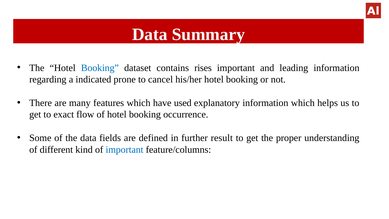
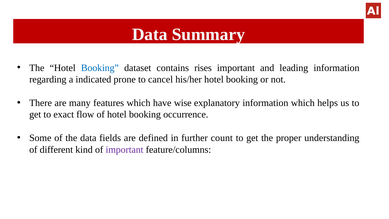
used: used -> wise
result: result -> count
important at (125, 149) colour: blue -> purple
